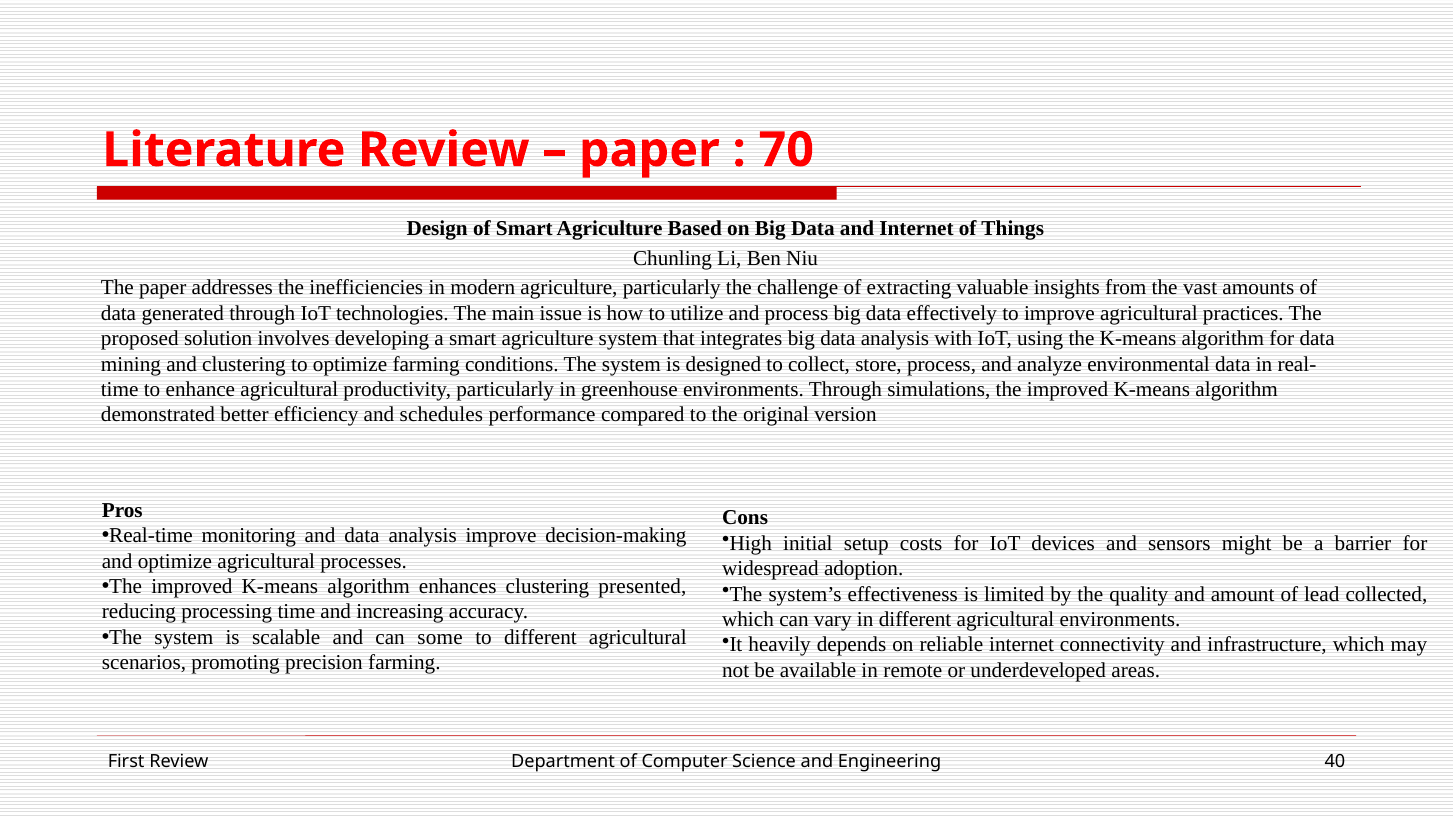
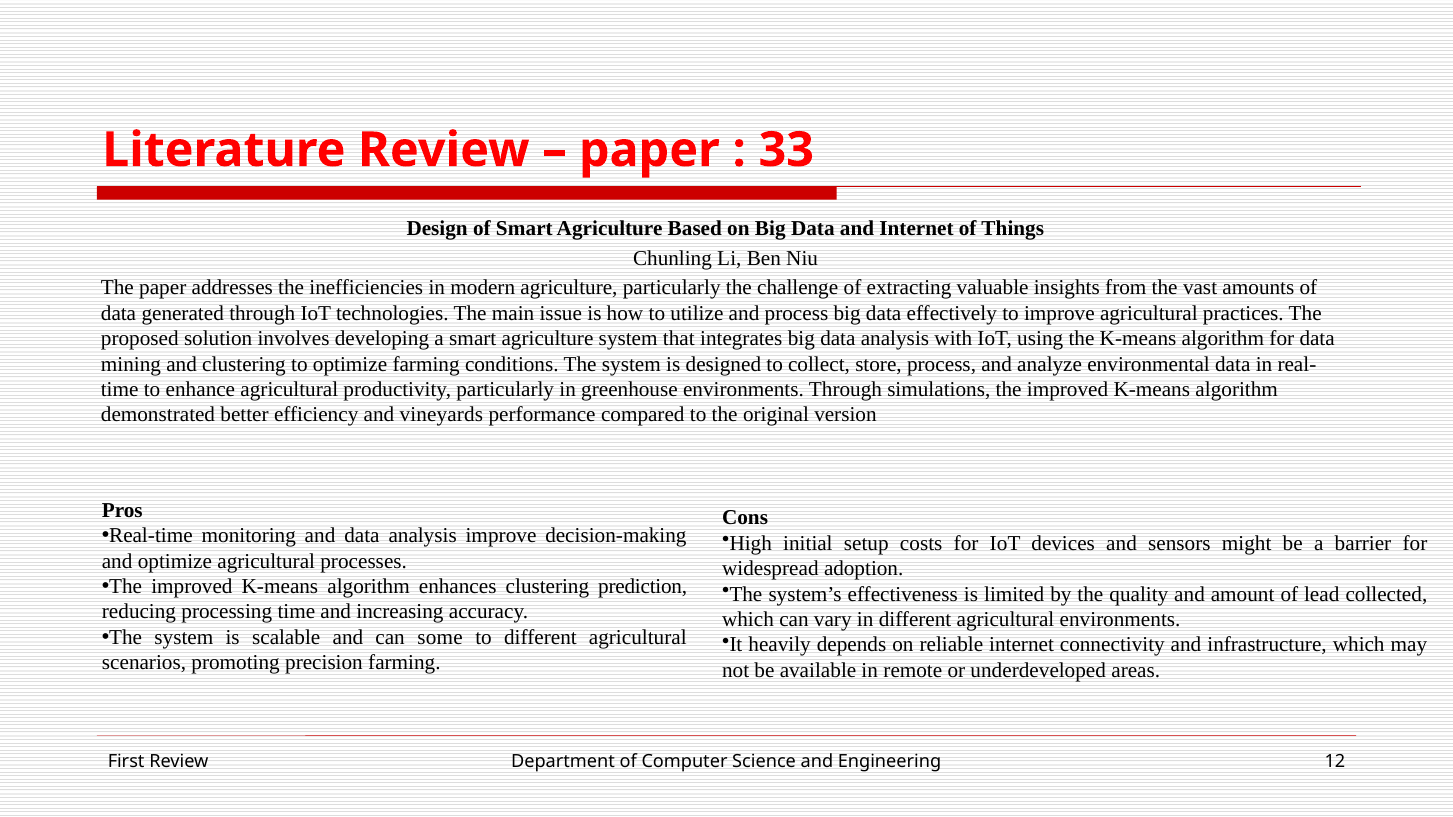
70: 70 -> 33
schedules: schedules -> vineyards
presented: presented -> prediction
40: 40 -> 12
